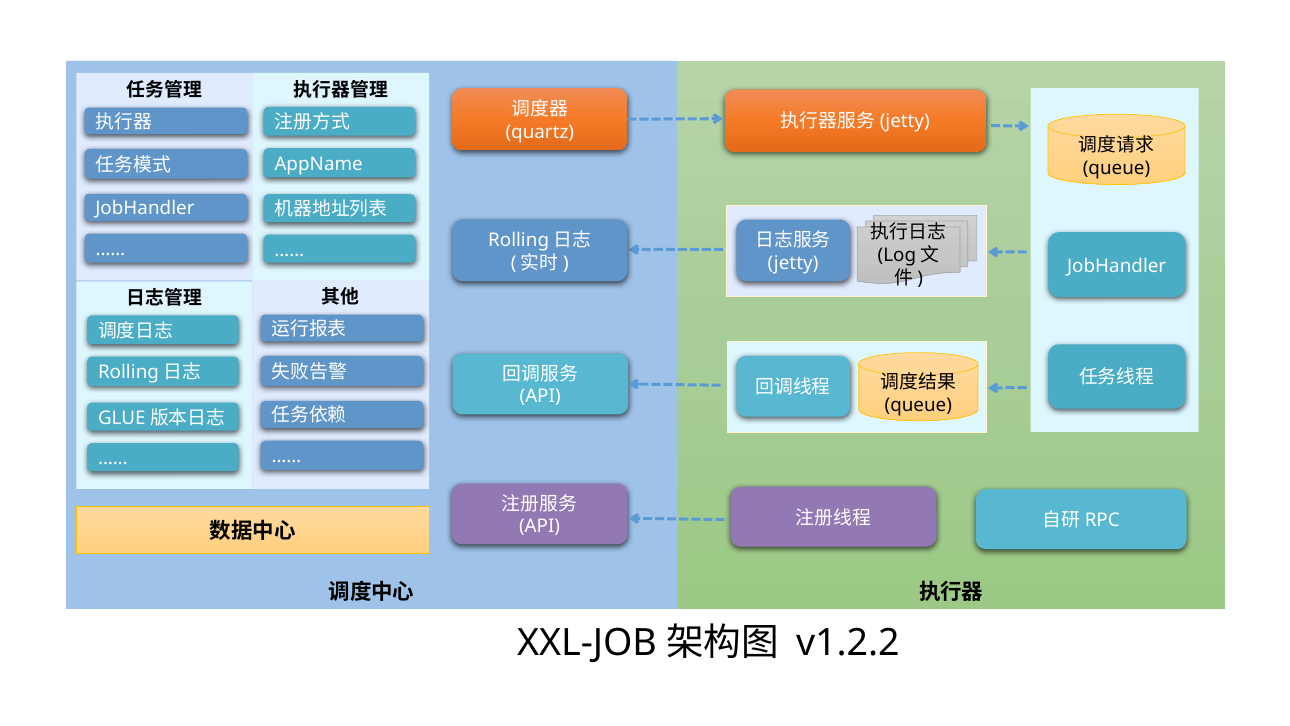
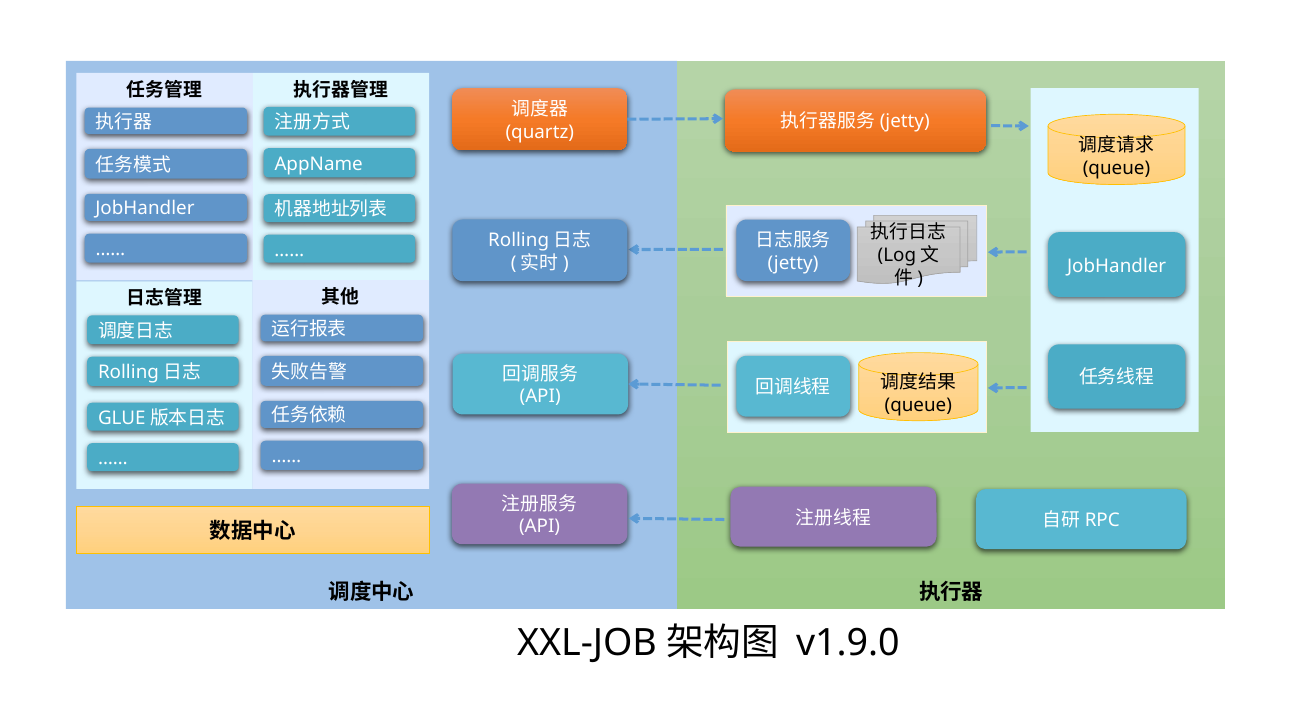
v1.2.2: v1.2.2 -> v1.9.0
